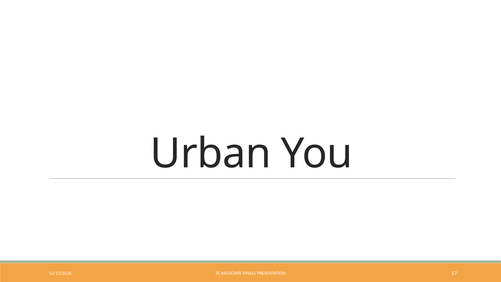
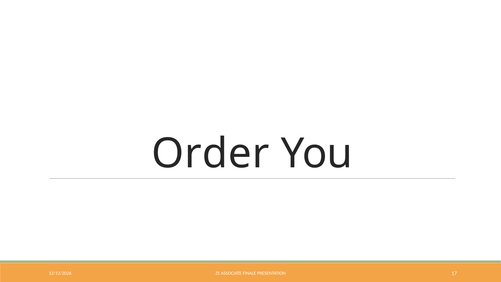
Urban: Urban -> Order
